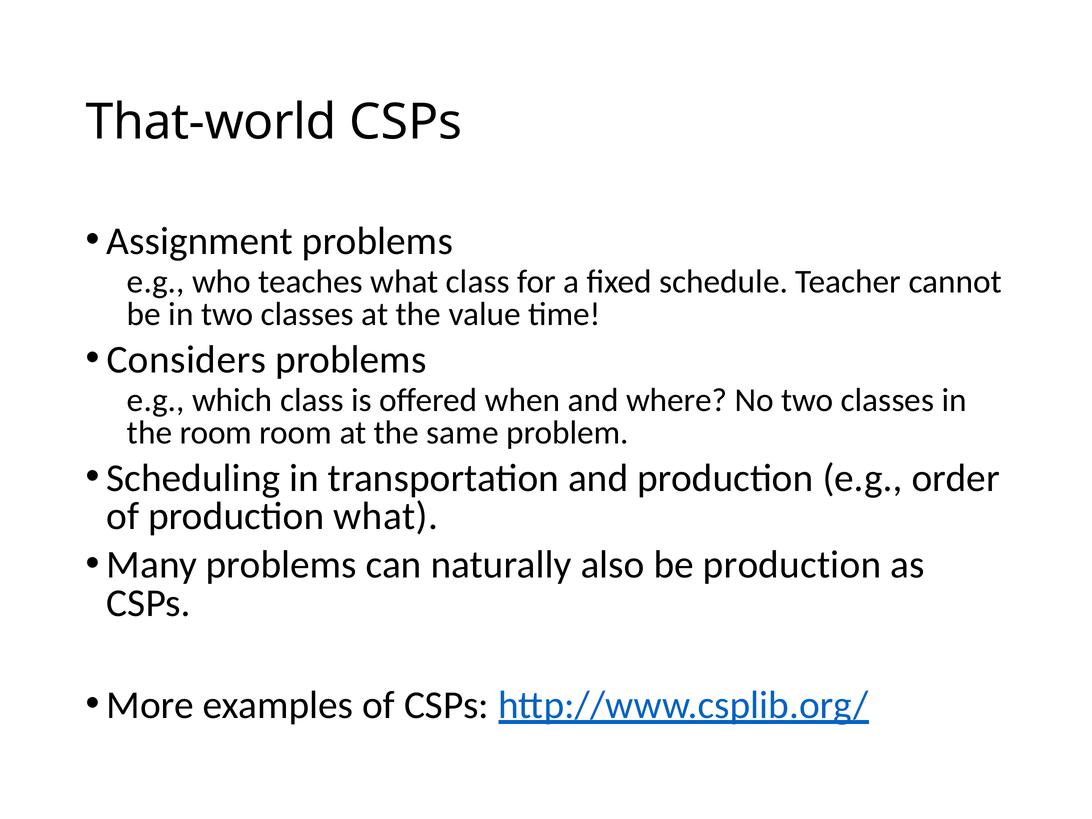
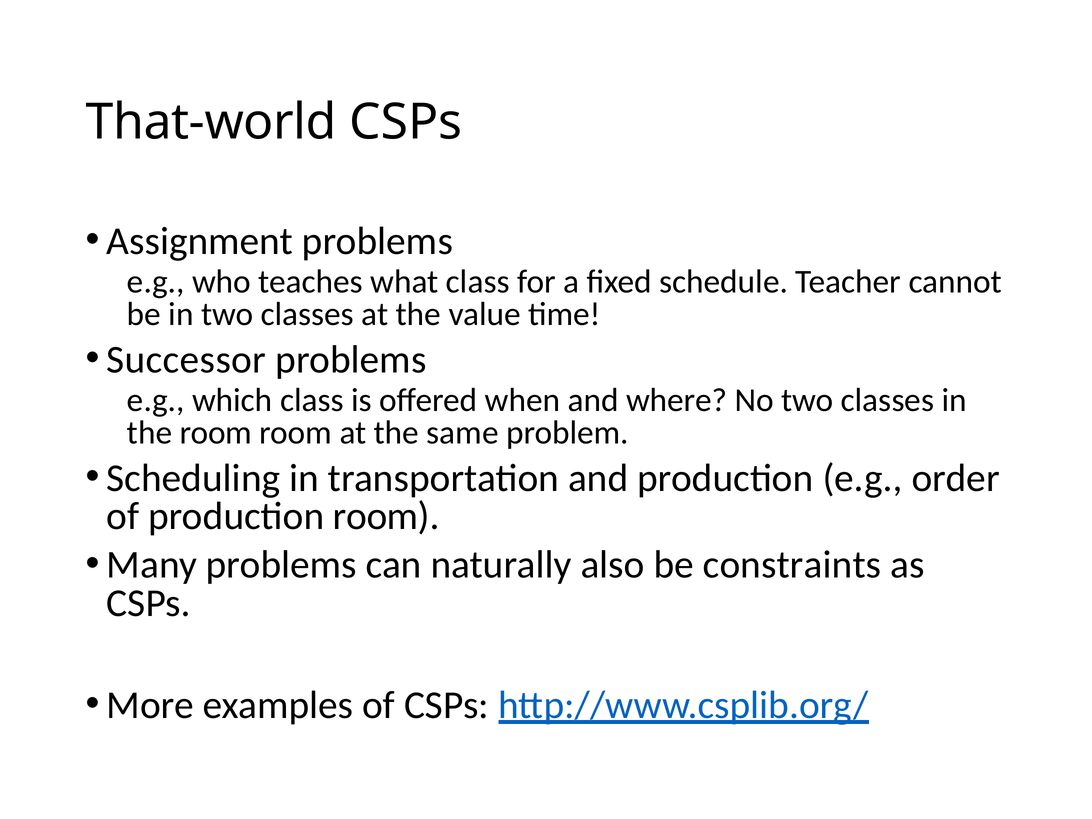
Considers: Considers -> Successor
production what: what -> room
be production: production -> constraints
